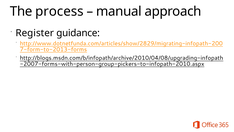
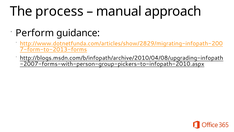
Register: Register -> Perform
